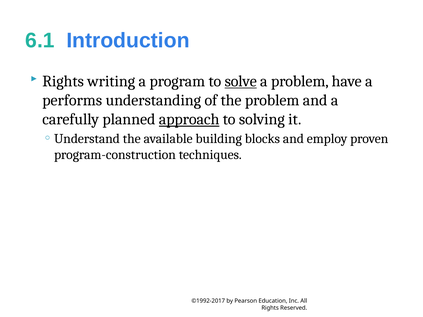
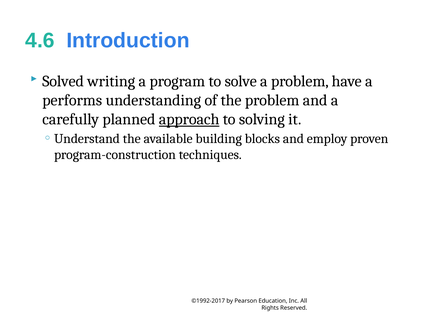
6.1: 6.1 -> 4.6
Rights at (63, 81): Rights -> Solved
solve underline: present -> none
